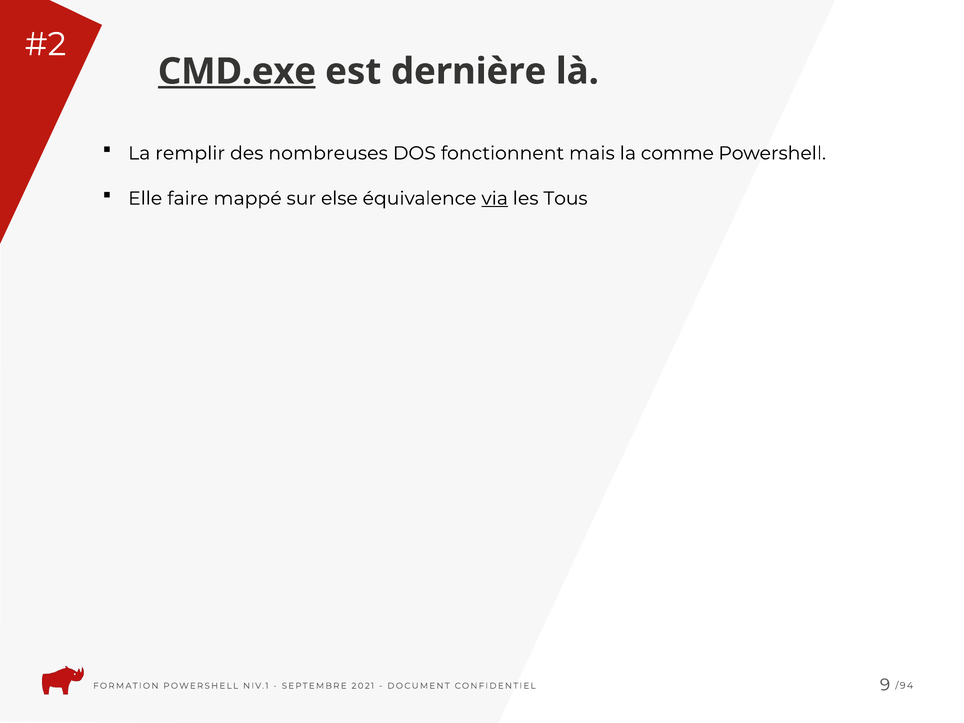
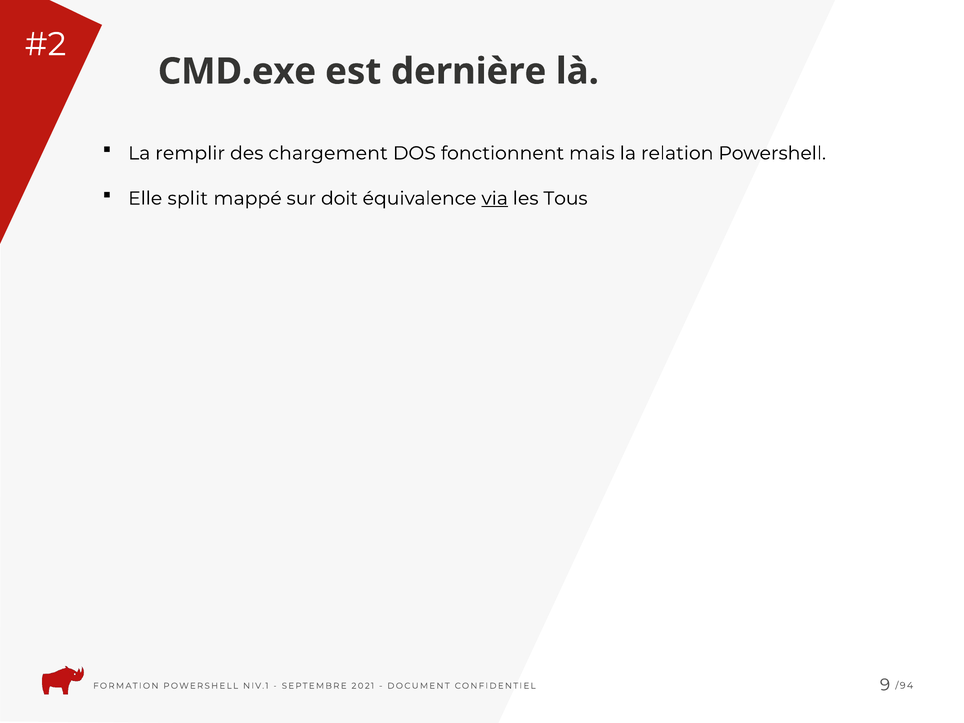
CMD.exe underline: present -> none
nombreuses: nombreuses -> chargement
comme: comme -> relation
faire: faire -> split
else: else -> doit
